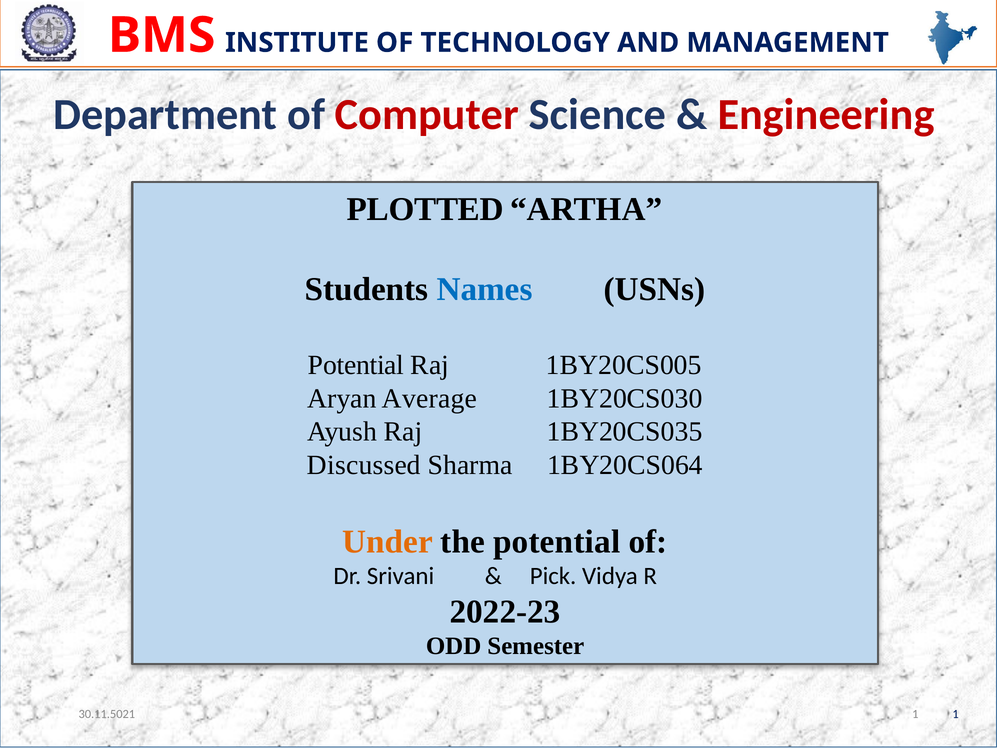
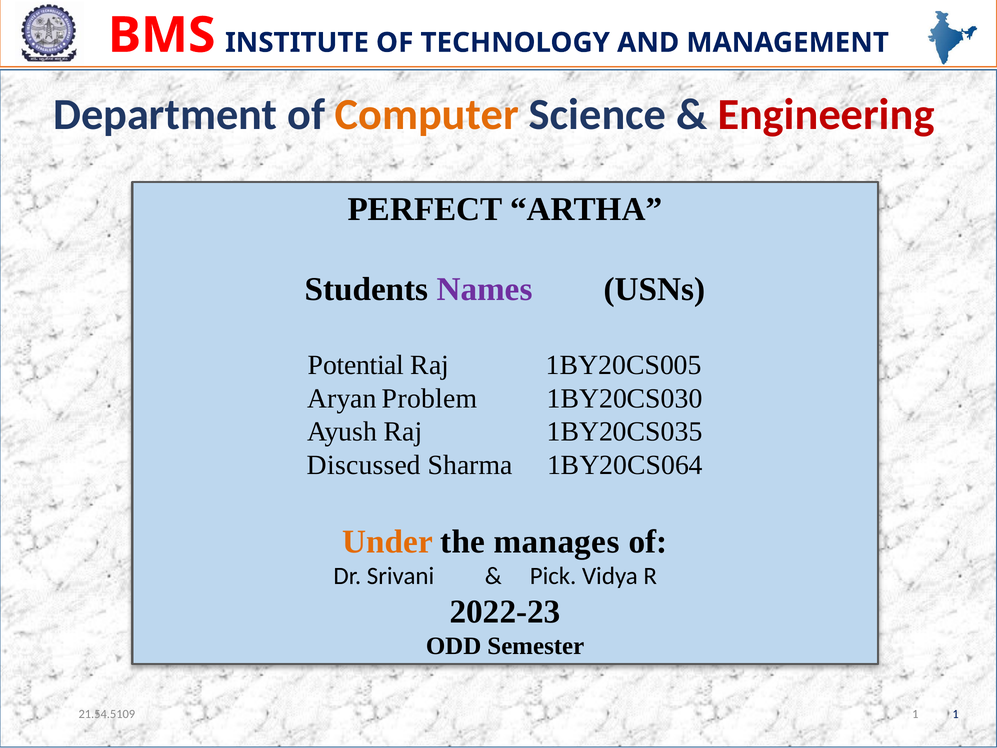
Computer colour: red -> orange
PLOTTED: PLOTTED -> PERFECT
Names colour: blue -> purple
Average: Average -> Problem
the potential: potential -> manages
30.11.5021: 30.11.5021 -> 21.54.5109
